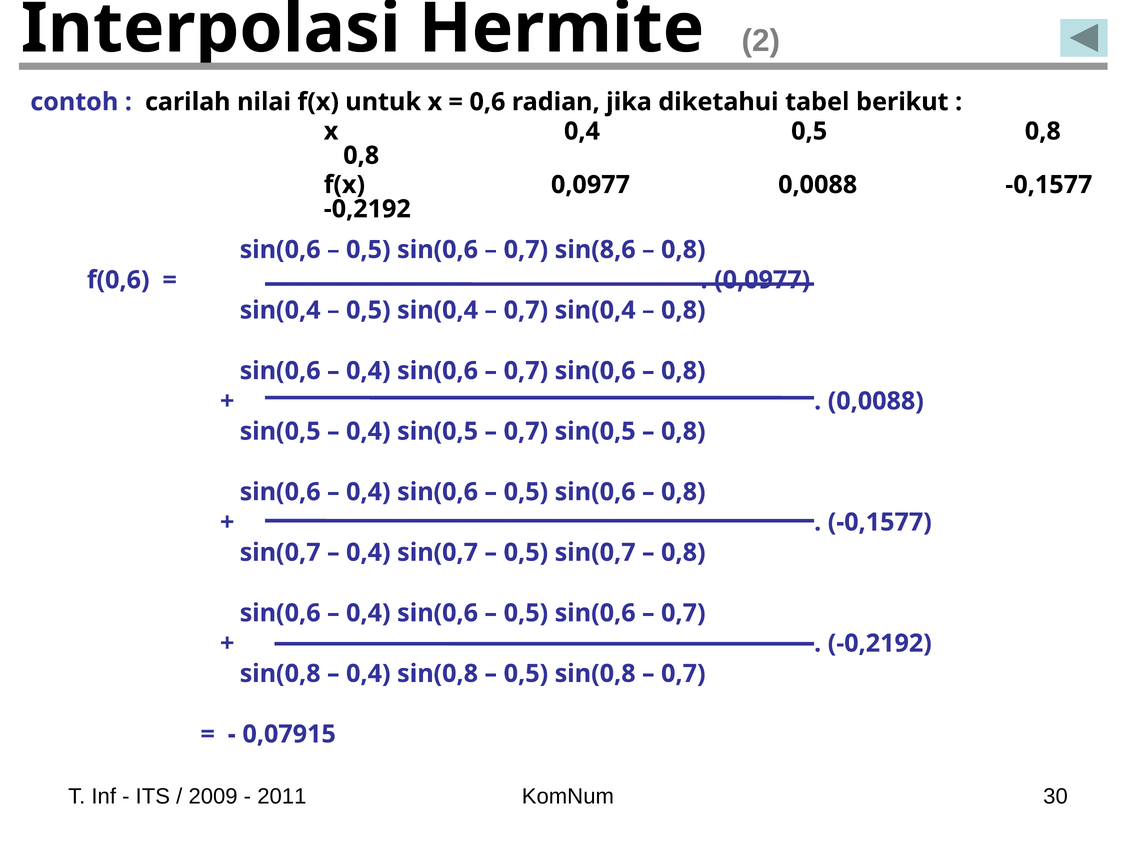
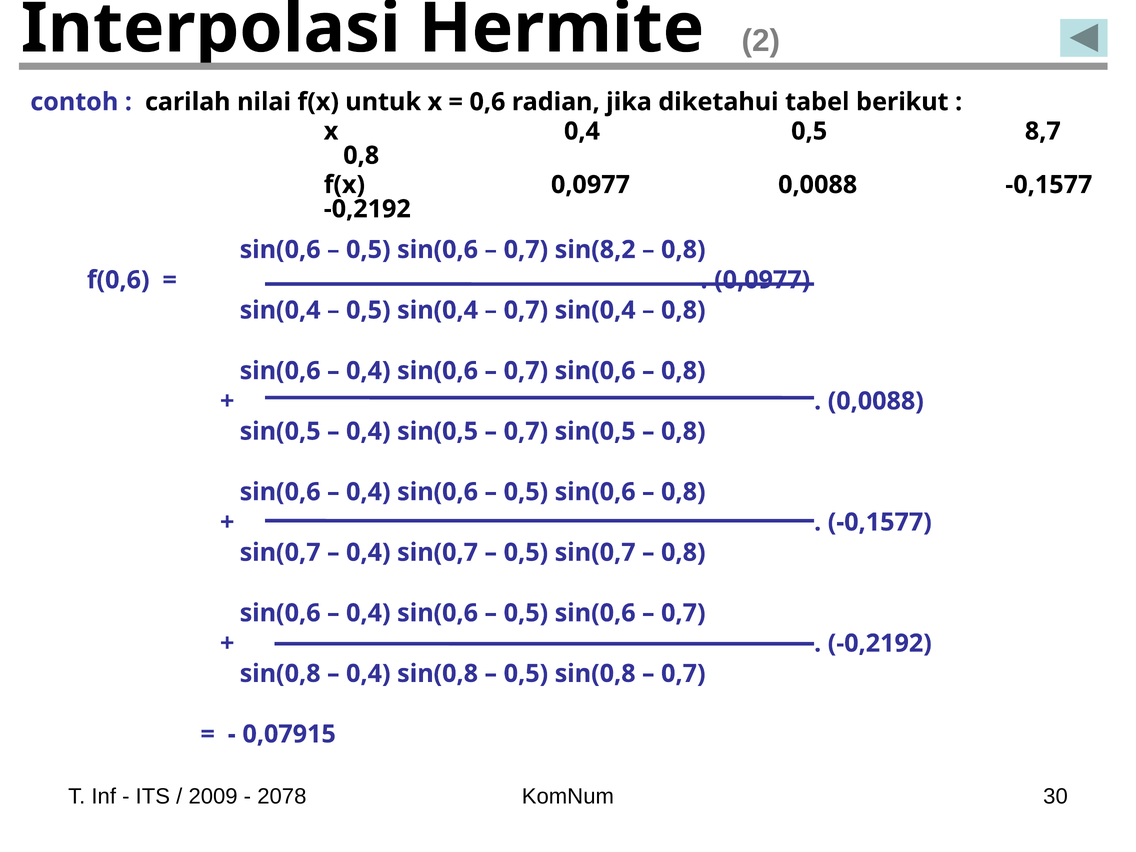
0,5 0,8: 0,8 -> 8,7
sin(8,6: sin(8,6 -> sin(8,2
2011: 2011 -> 2078
